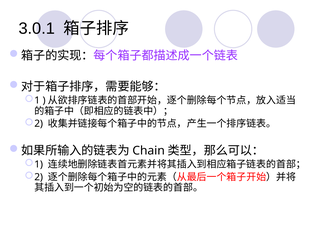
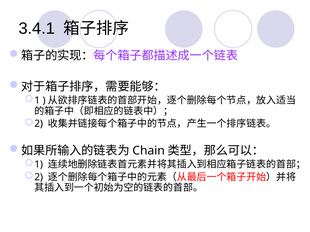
3.0.1: 3.0.1 -> 3.4.1
